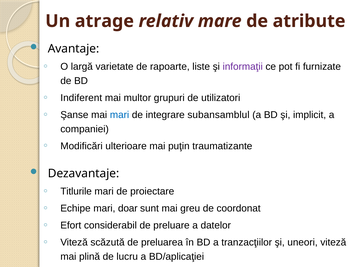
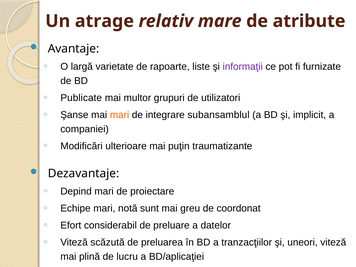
Indiferent: Indiferent -> Publicate
mari at (120, 115) colour: blue -> orange
Titlurile: Titlurile -> Depind
doar: doar -> notă
